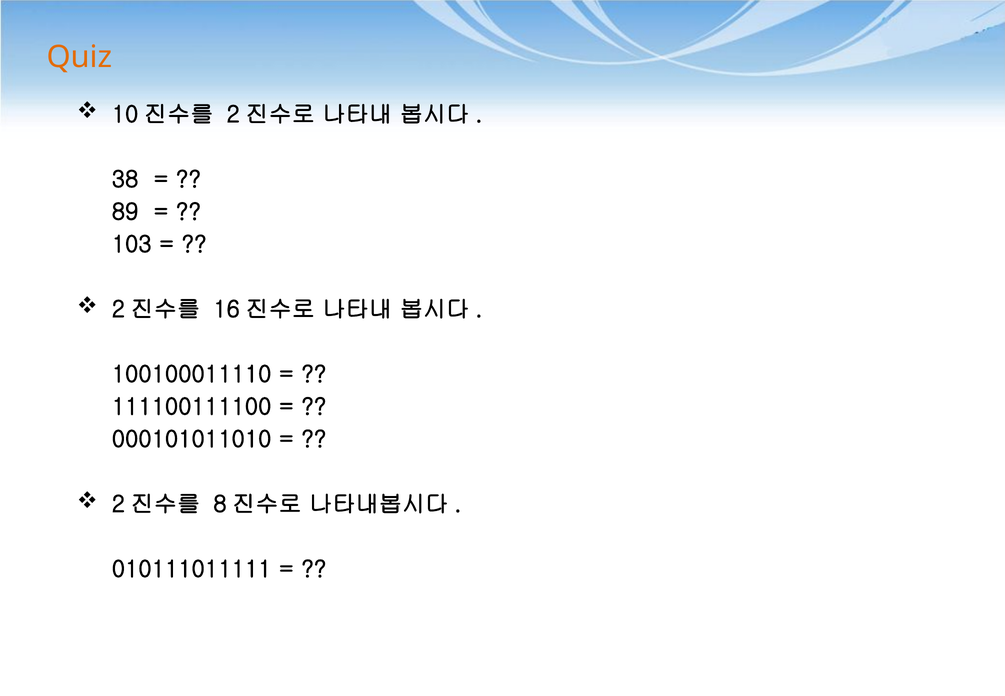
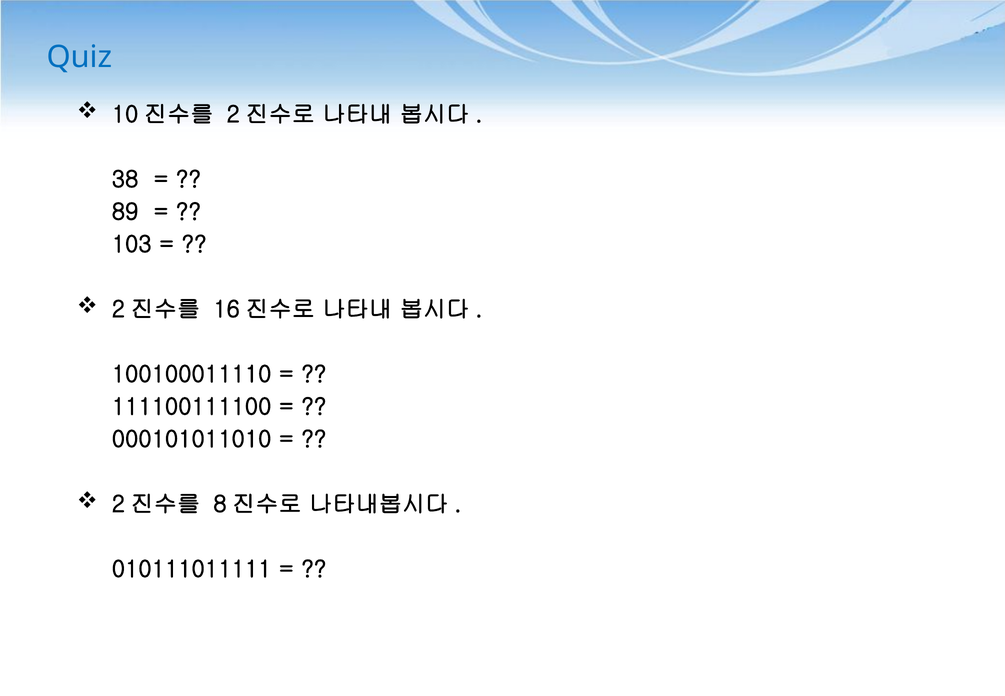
Quiz colour: orange -> blue
